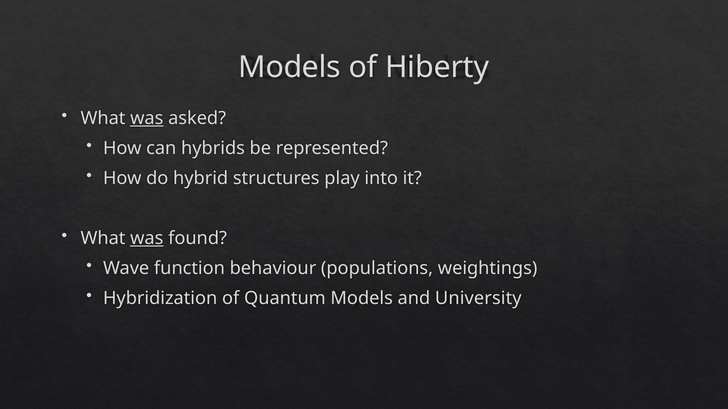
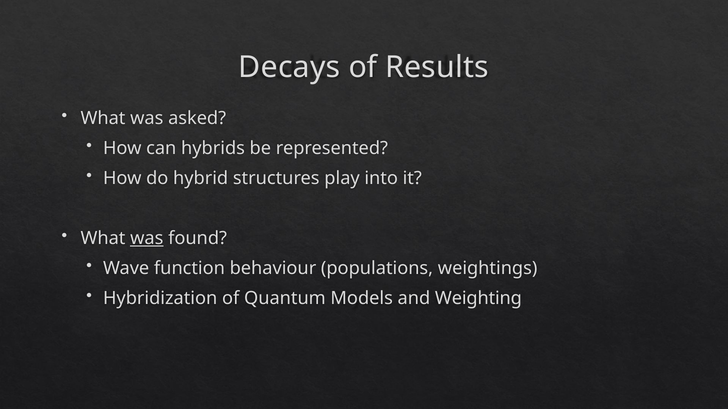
Models at (290, 67): Models -> Decays
Hiberty: Hiberty -> Results
was at (147, 118) underline: present -> none
University: University -> Weighting
